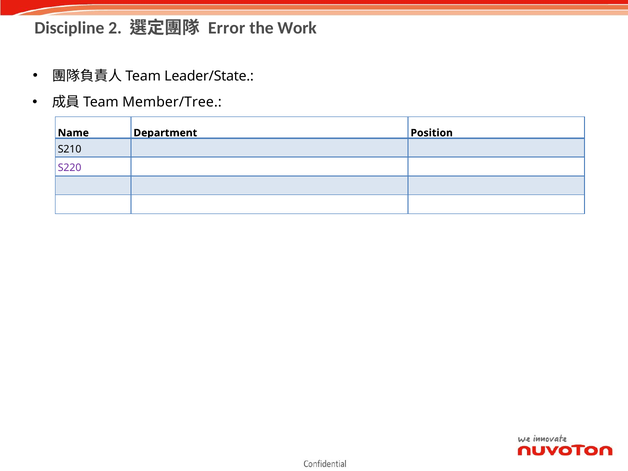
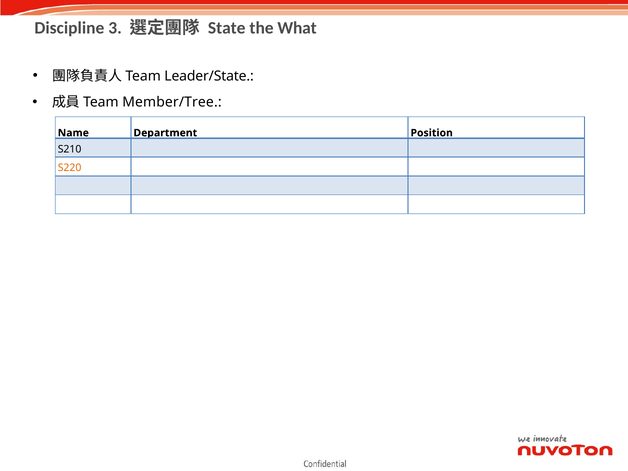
2: 2 -> 3
Error: Error -> State
Work: Work -> What
S220 colour: purple -> orange
